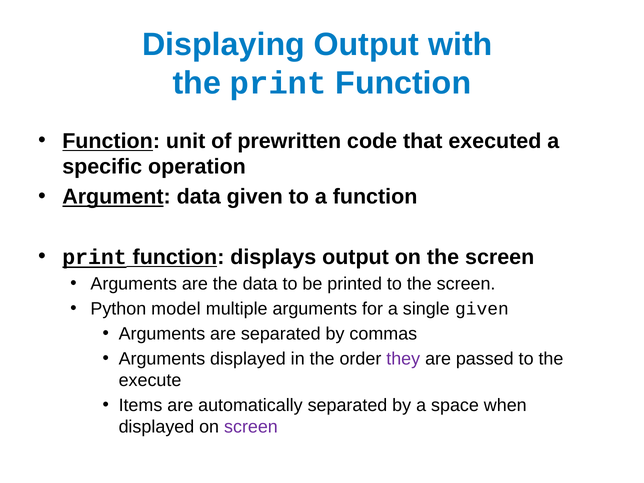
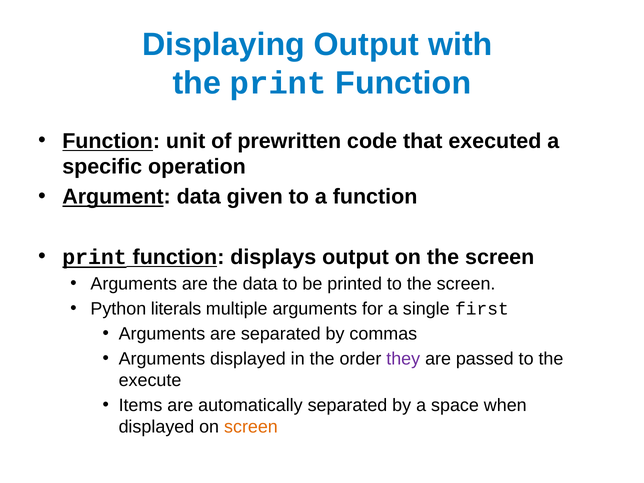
model: model -> literals
single given: given -> first
screen at (251, 427) colour: purple -> orange
